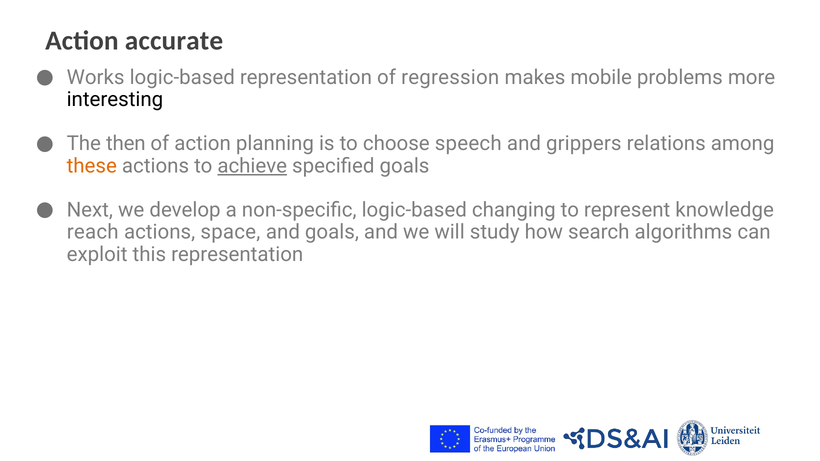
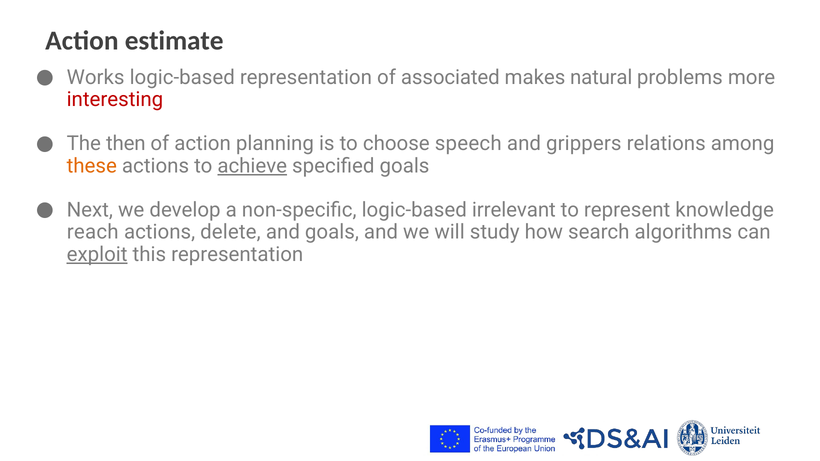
accurate: accurate -> estimate
regression: regression -> associated
mobile: mobile -> natural
interesting colour: black -> red
changing: changing -> irrelevant
space: space -> delete
exploit underline: none -> present
